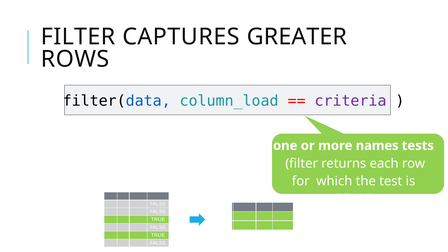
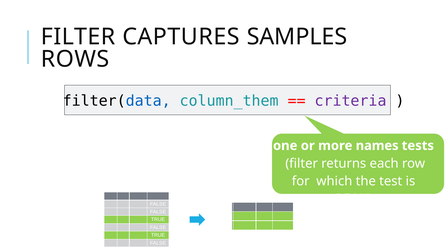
GREATER: GREATER -> SAMPLES
column_load: column_load -> column_them
